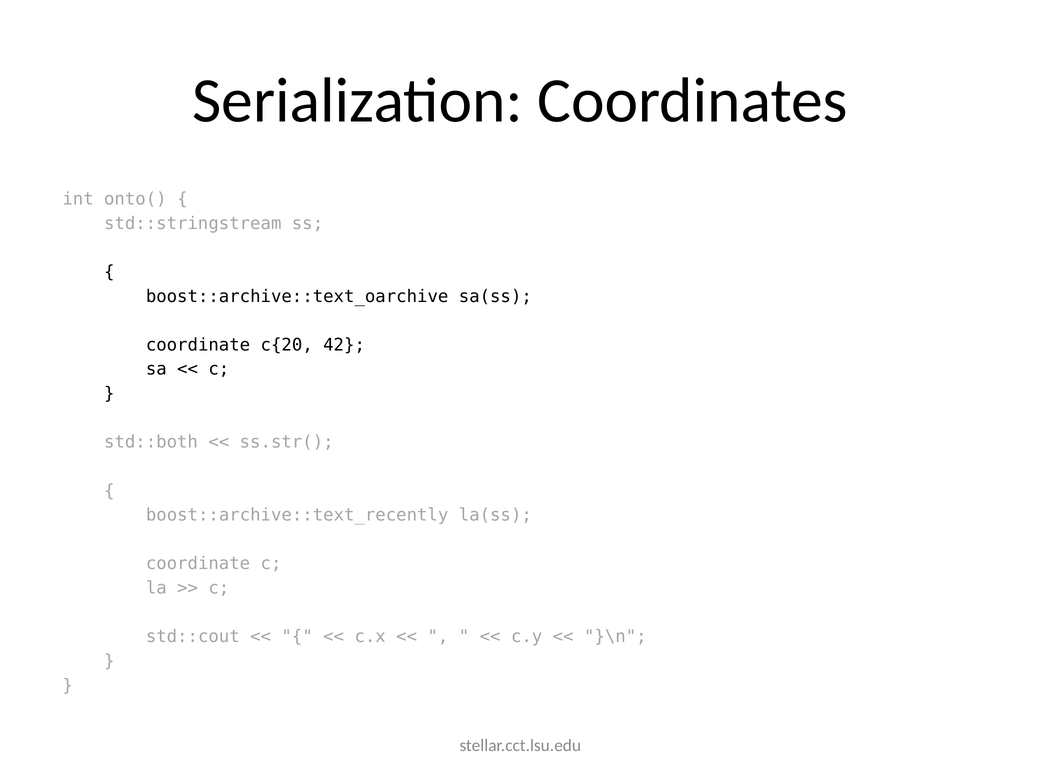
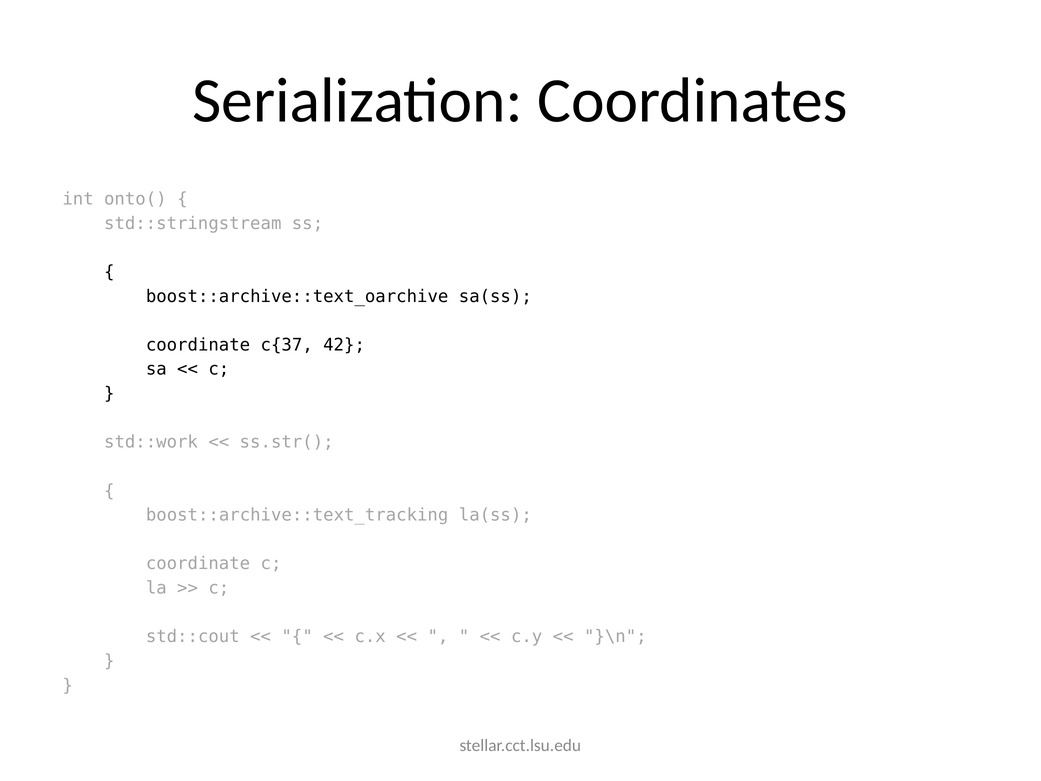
c{20: c{20 -> c{37
std::both: std::both -> std::work
boost::archive::text_recently: boost::archive::text_recently -> boost::archive::text_tracking
